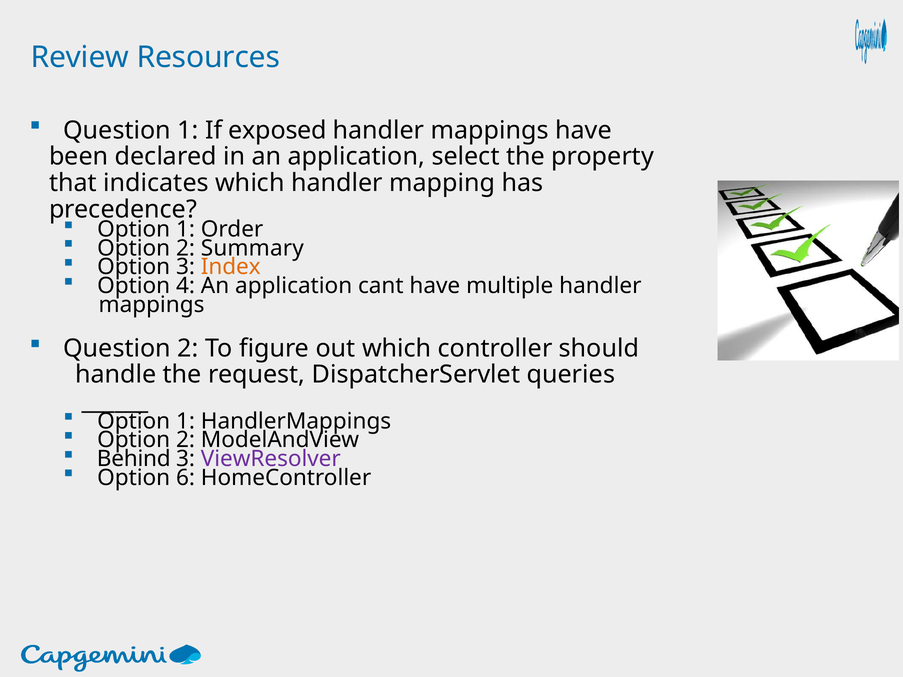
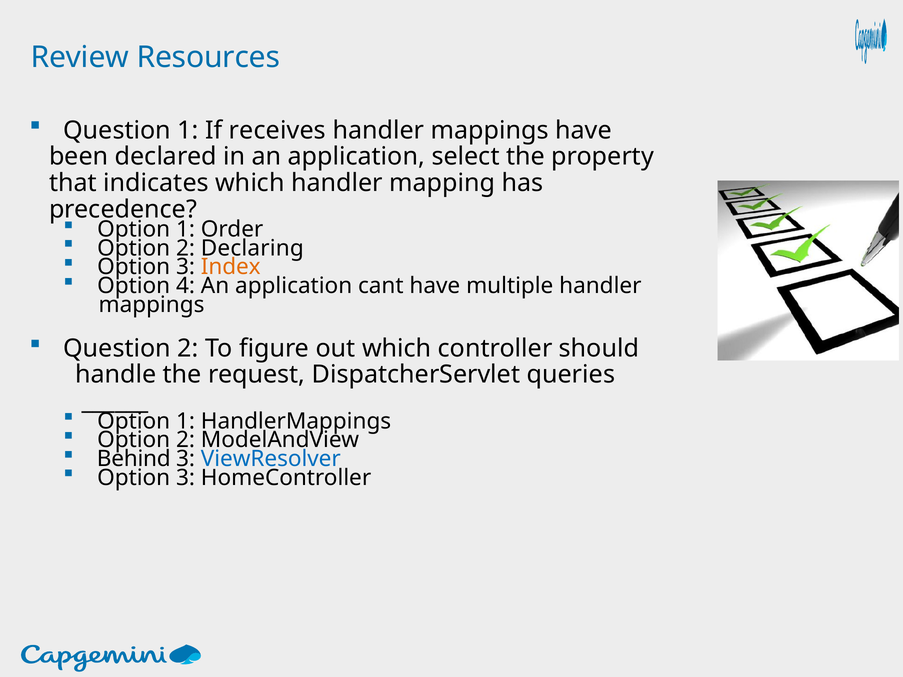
exposed: exposed -> receives
Summary: Summary -> Declaring
ViewResolver colour: purple -> blue
6 at (185, 478): 6 -> 3
